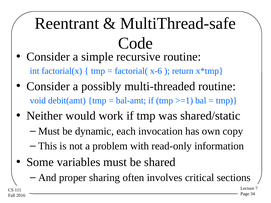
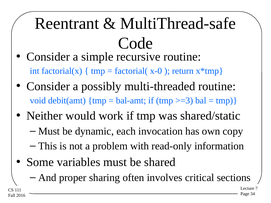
x-6: x-6 -> x-0
>=1: >=1 -> >=3
